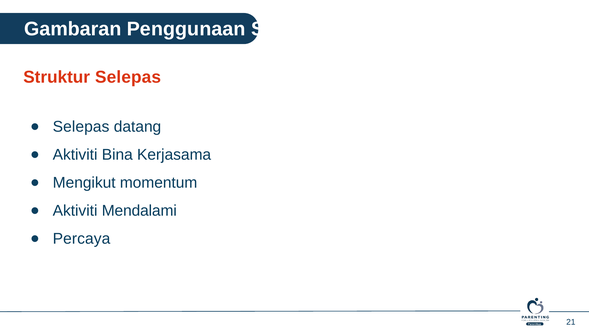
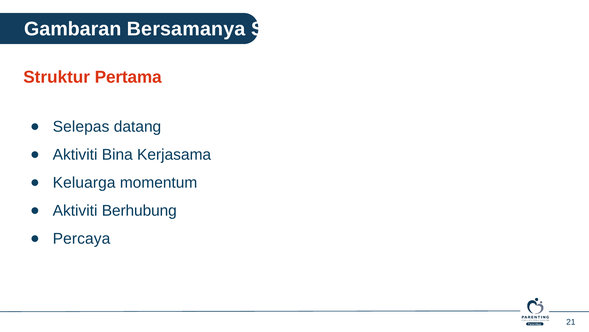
Penggunaan: Penggunaan -> Bersamanya
Struktur Selepas: Selepas -> Pertama
Mengikut: Mengikut -> Keluarga
Mendalami: Mendalami -> Berhubung
